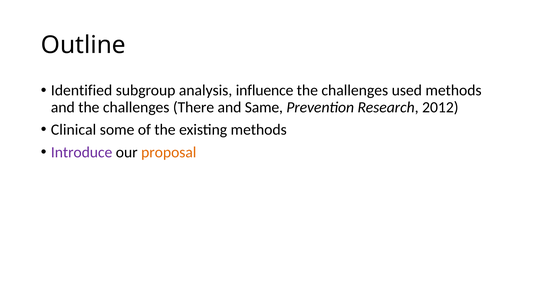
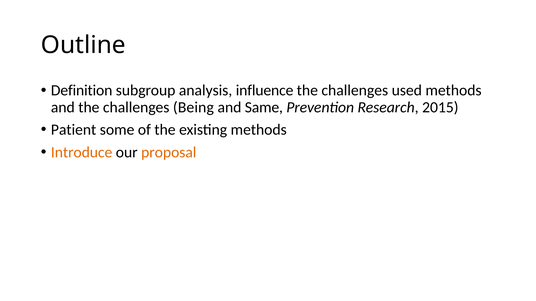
Identified: Identified -> Definition
There: There -> Being
2012: 2012 -> 2015
Clinical: Clinical -> Patient
Introduce colour: purple -> orange
